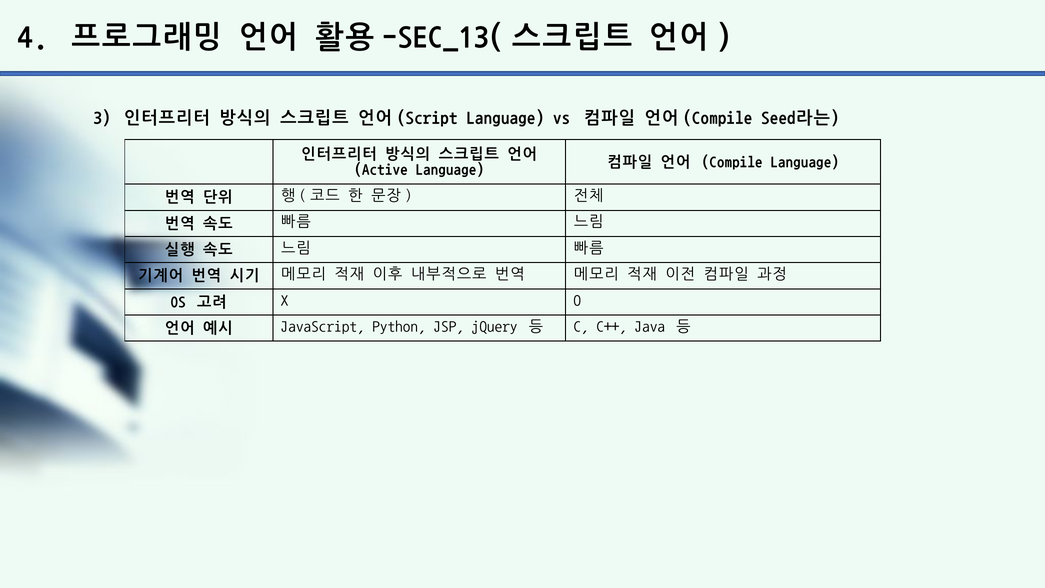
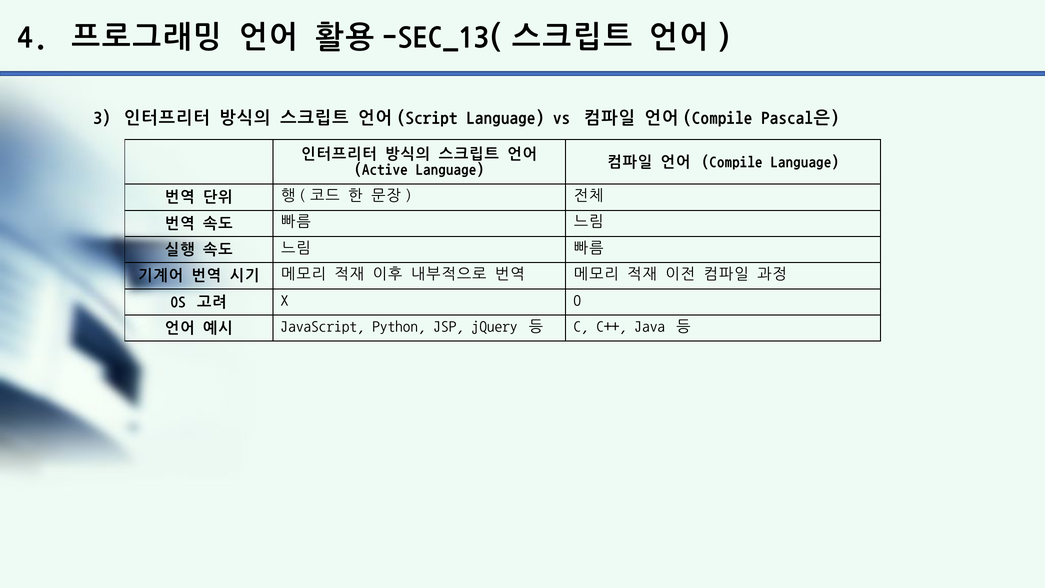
Seed라는: Seed라는 -> Pascal은
